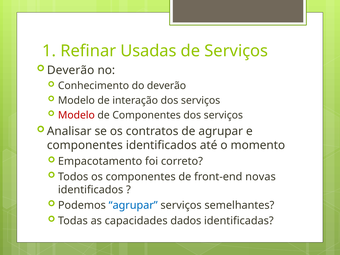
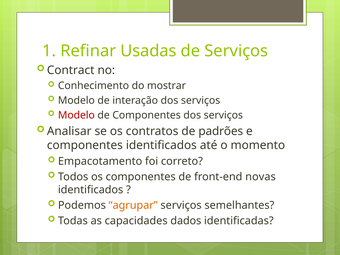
Deverão at (71, 70): Deverão -> Contract
do deverão: deverão -> mostrar
de agrupar: agrupar -> padrões
agrupar at (133, 205) colour: blue -> orange
